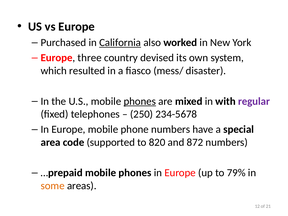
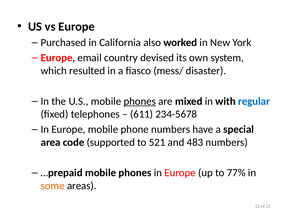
California underline: present -> none
three: three -> email
regular colour: purple -> blue
250: 250 -> 611
820: 820 -> 521
872: 872 -> 483
79%: 79% -> 77%
